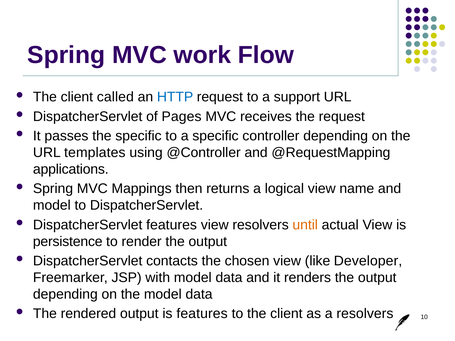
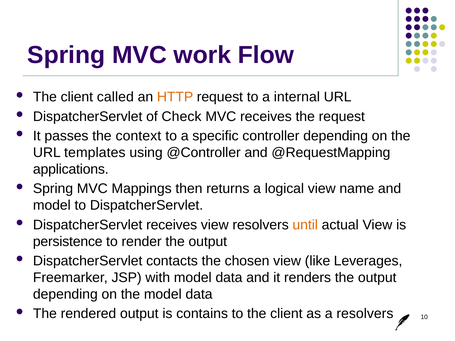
HTTP colour: blue -> orange
support: support -> internal
Pages: Pages -> Check
the specific: specific -> context
DispatcherServlet features: features -> receives
Developer: Developer -> Leverages
is features: features -> contains
